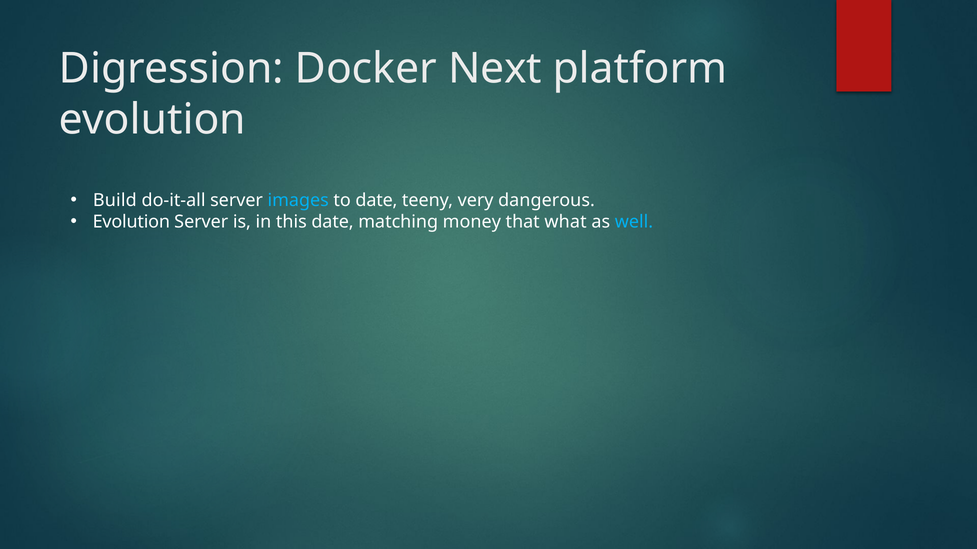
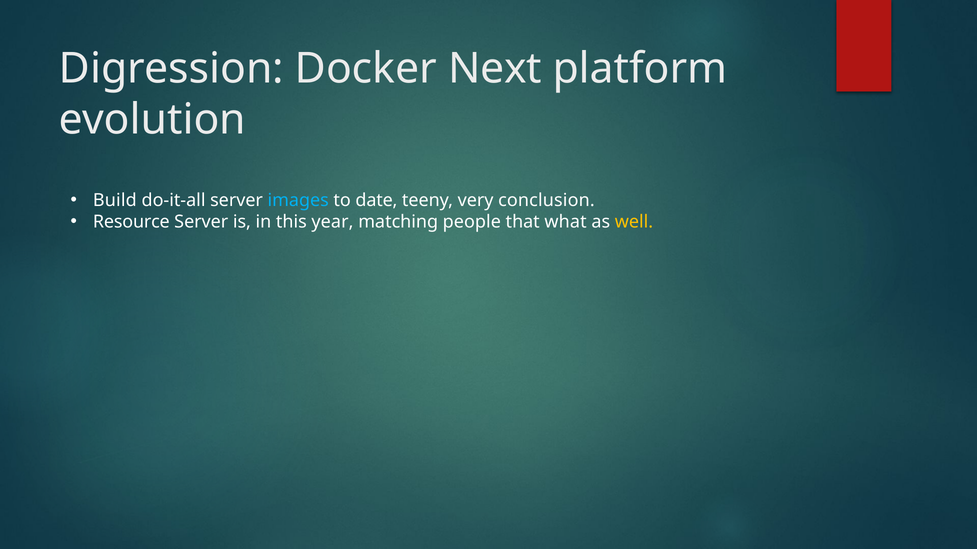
dangerous: dangerous -> conclusion
Evolution at (131, 222): Evolution -> Resource
this date: date -> year
money: money -> people
well colour: light blue -> yellow
